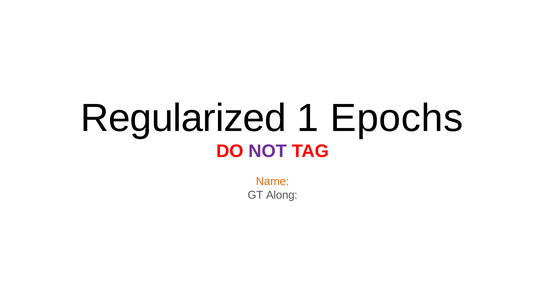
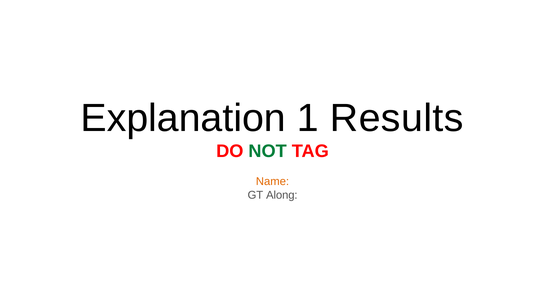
Regularized: Regularized -> Explanation
Epochs: Epochs -> Results
NOT colour: purple -> green
